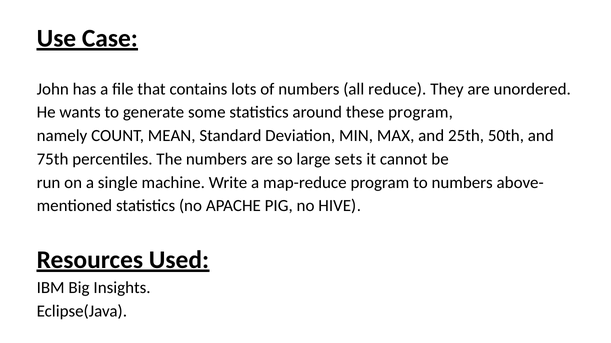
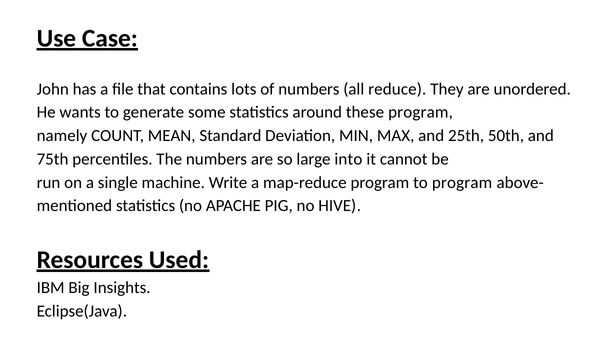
sets: sets -> into
to numbers: numbers -> program
